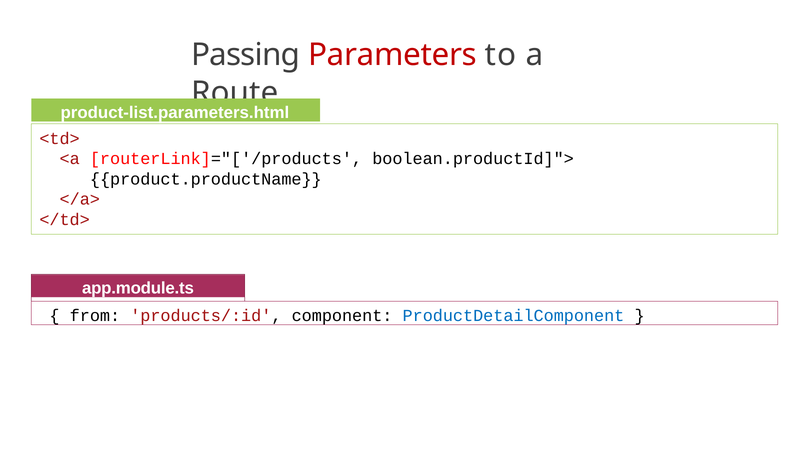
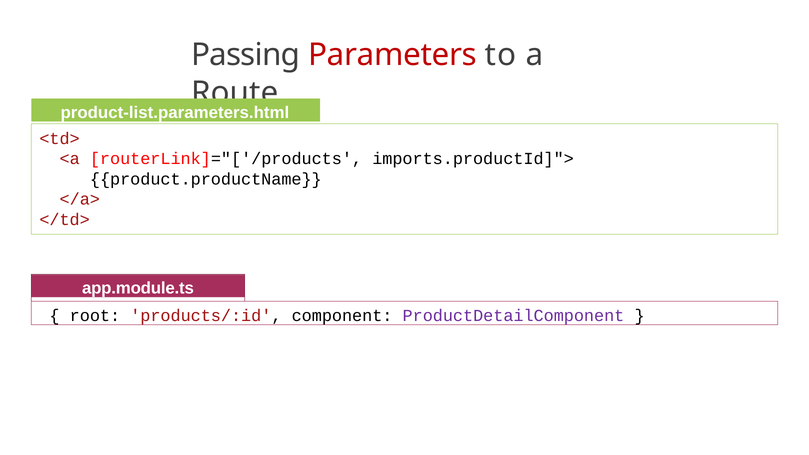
boolean.productId]">: boolean.productId]"> -> imports.productId]">
from: from -> root
ProductDetailComponent colour: blue -> purple
